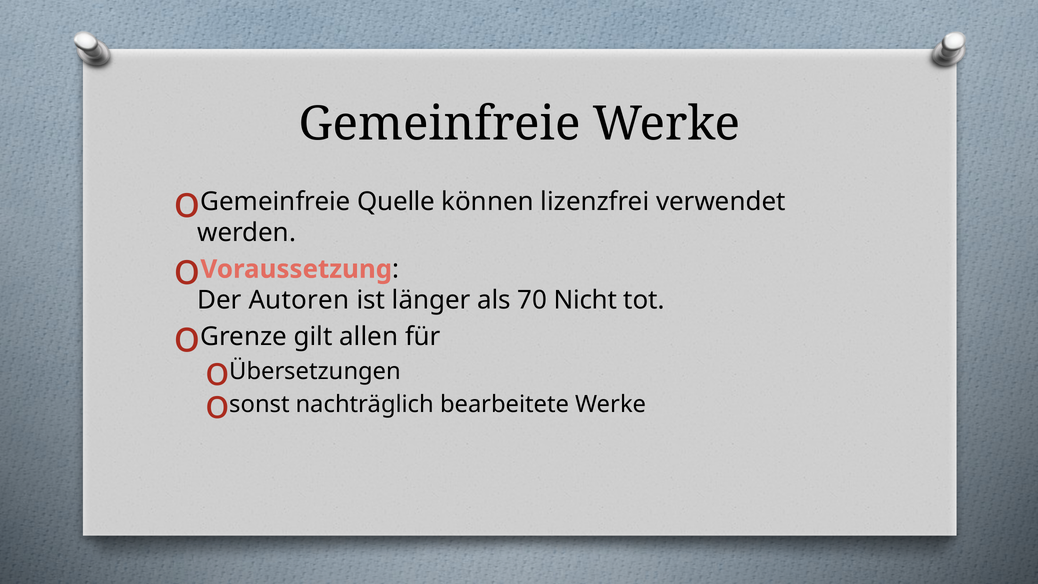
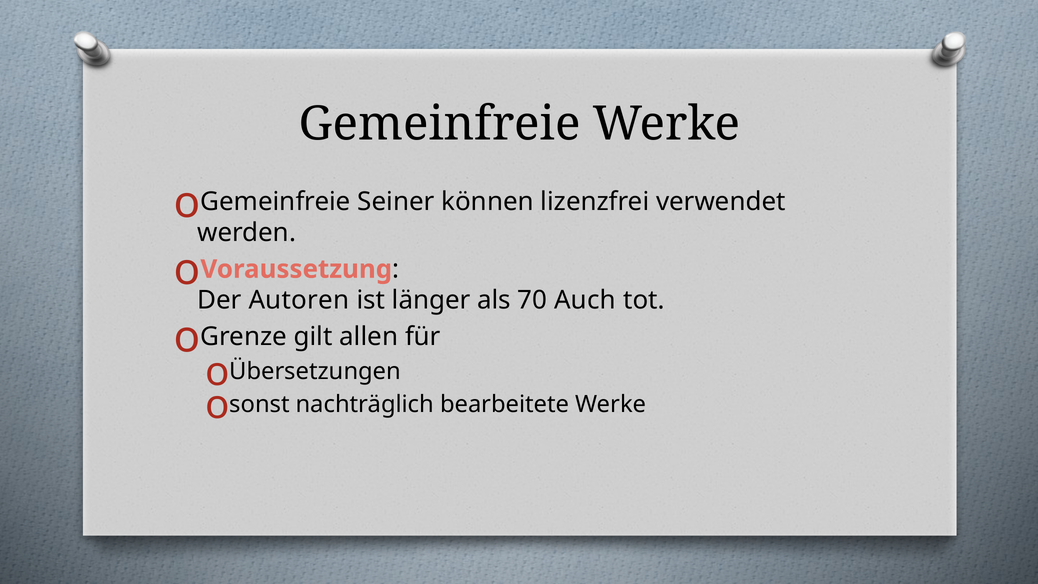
Quelle: Quelle -> Seiner
Nicht: Nicht -> Auch
